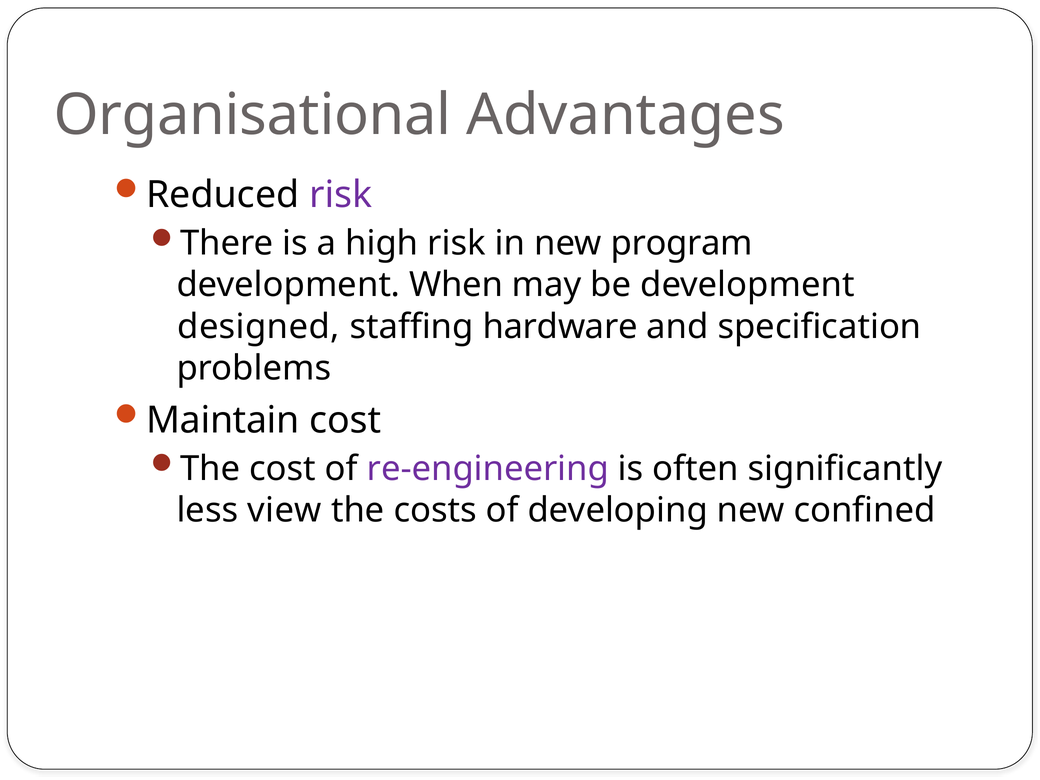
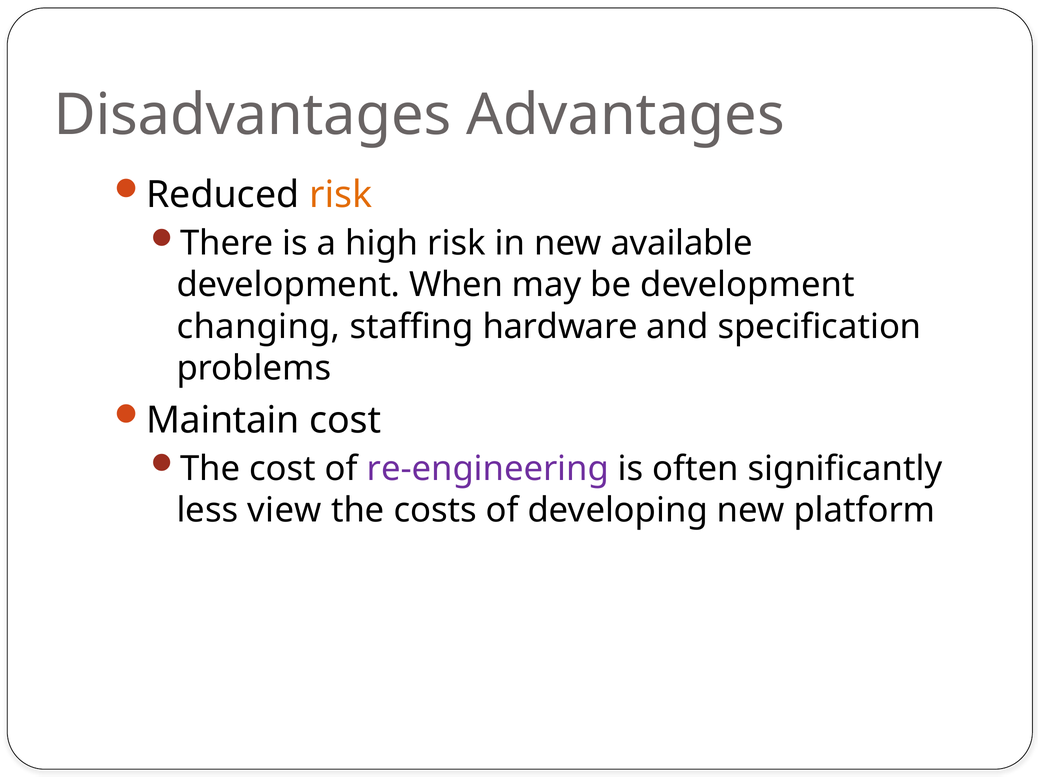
Organisational: Organisational -> Disadvantages
risk at (341, 195) colour: purple -> orange
program: program -> available
designed: designed -> changing
confined: confined -> platform
